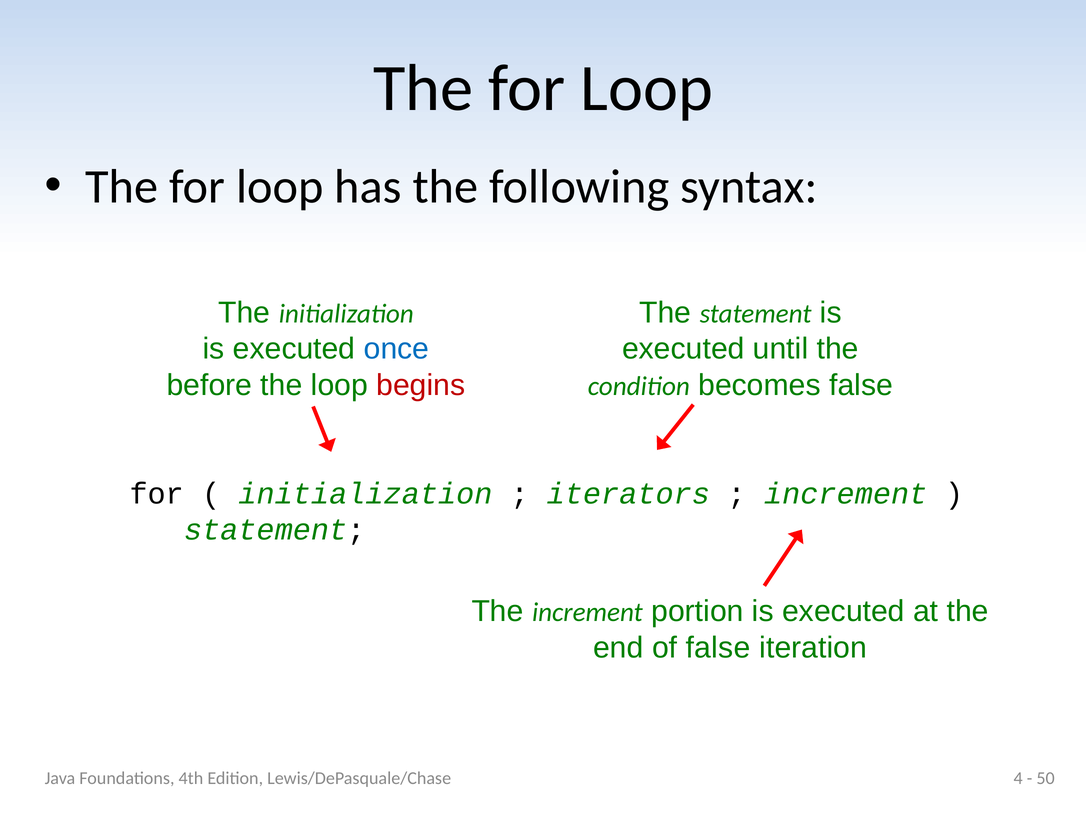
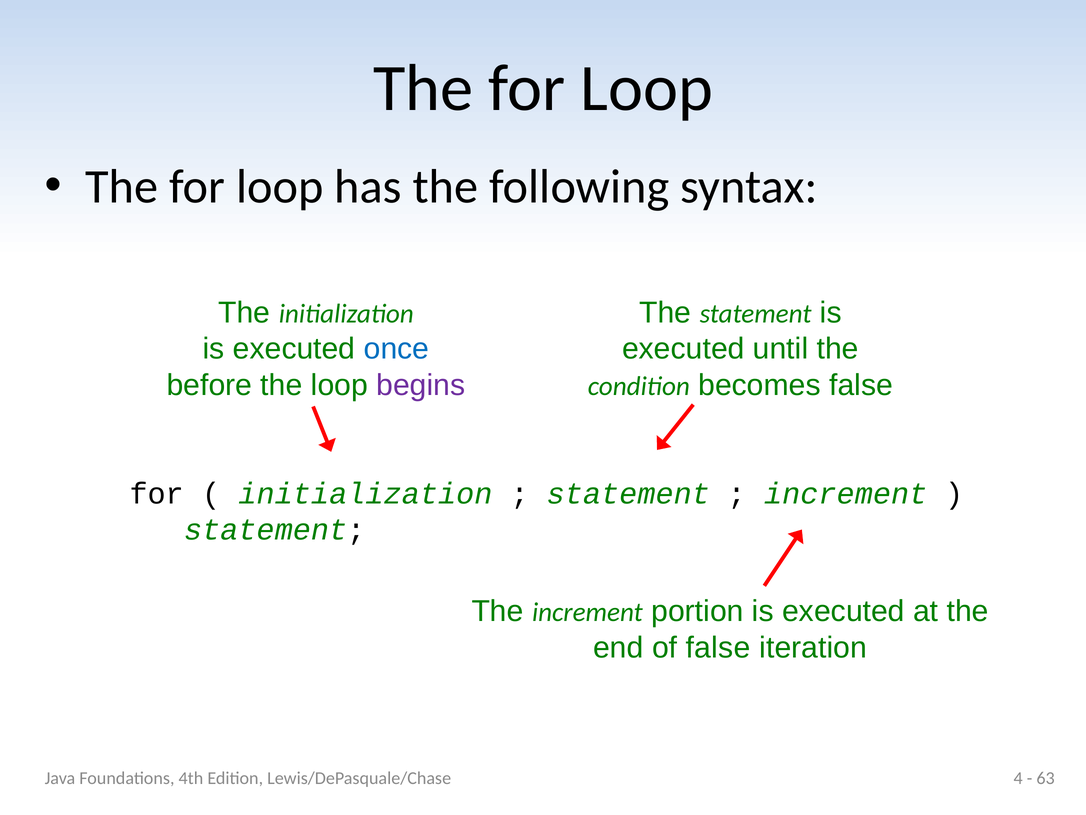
begins colour: red -> purple
iterators at (628, 493): iterators -> statement
50: 50 -> 63
